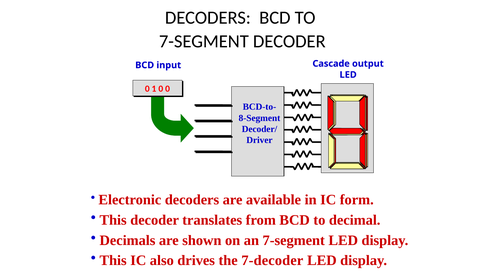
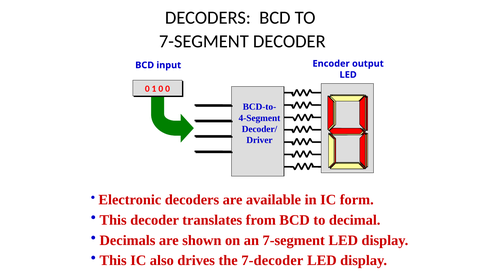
Cascade: Cascade -> Encoder
8-Segment: 8-Segment -> 4-Segment
